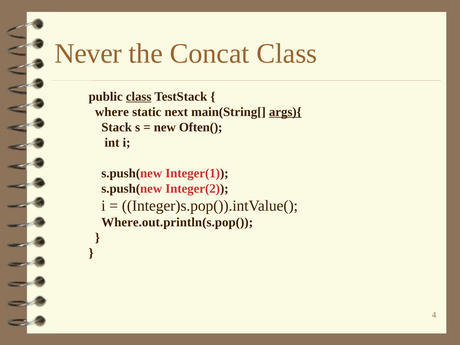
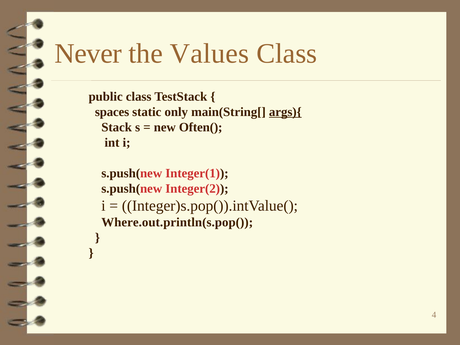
Concat: Concat -> Values
class at (139, 97) underline: present -> none
where: where -> spaces
next: next -> only
